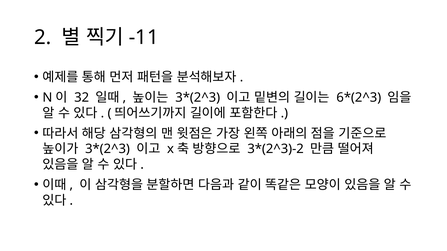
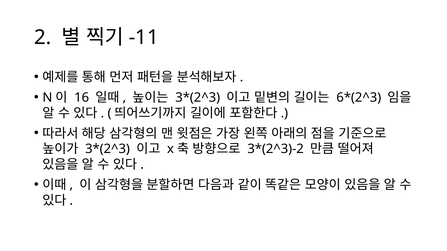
32: 32 -> 16
